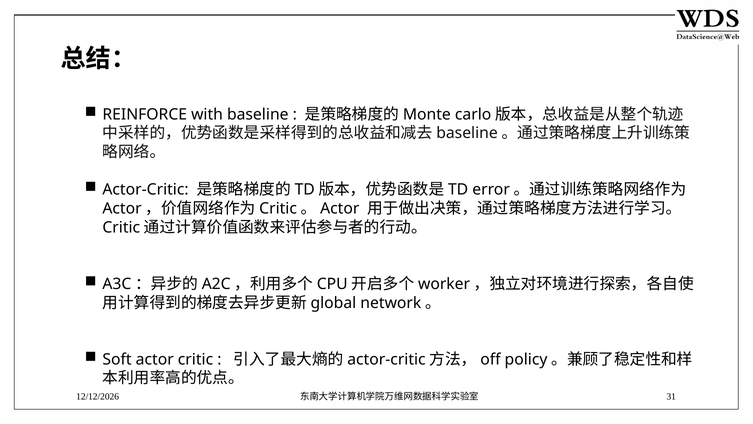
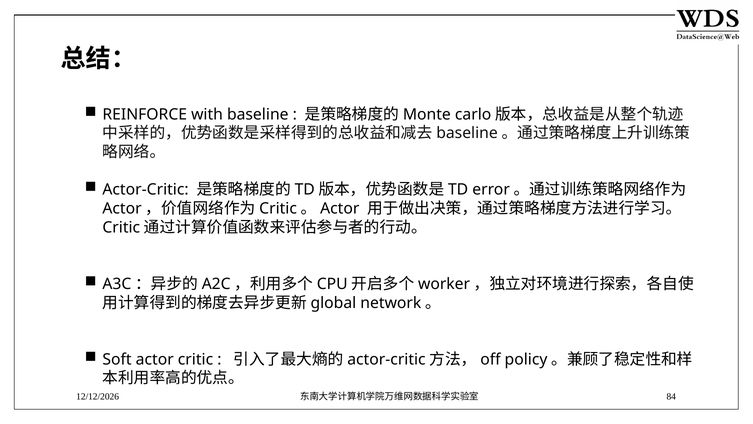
31: 31 -> 84
